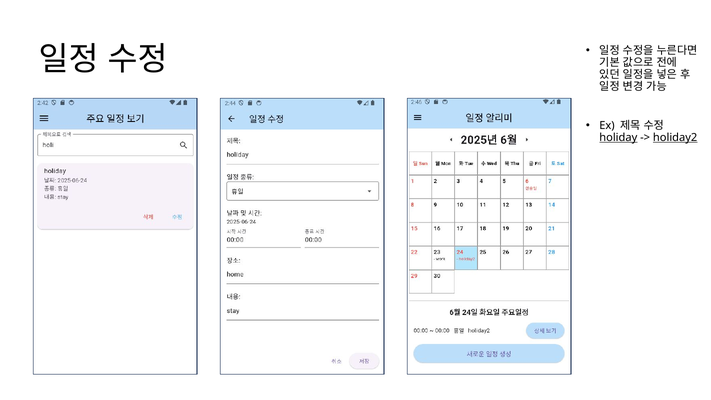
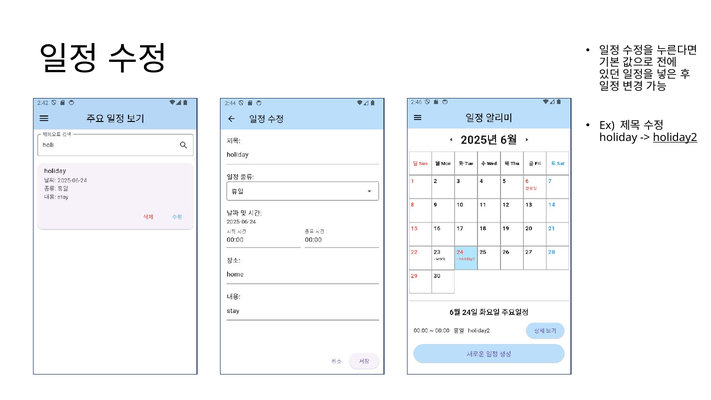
holiday underline: present -> none
